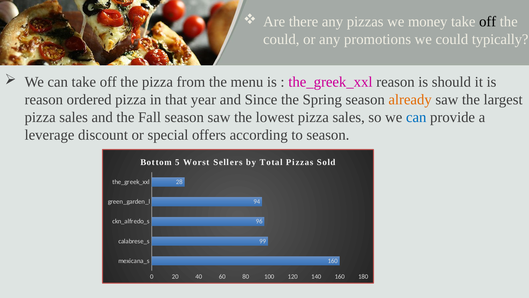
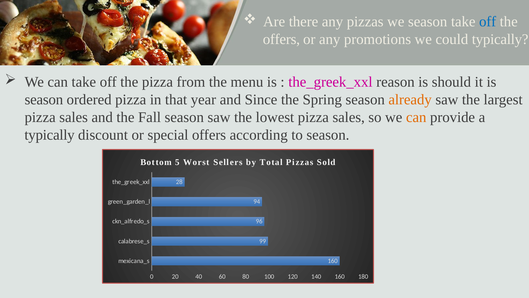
we money: money -> season
off at (488, 22) colour: black -> blue
could at (281, 39): could -> offers
reason at (44, 99): reason -> season
can at (416, 117) colour: blue -> orange
leverage at (50, 135): leverage -> typically
